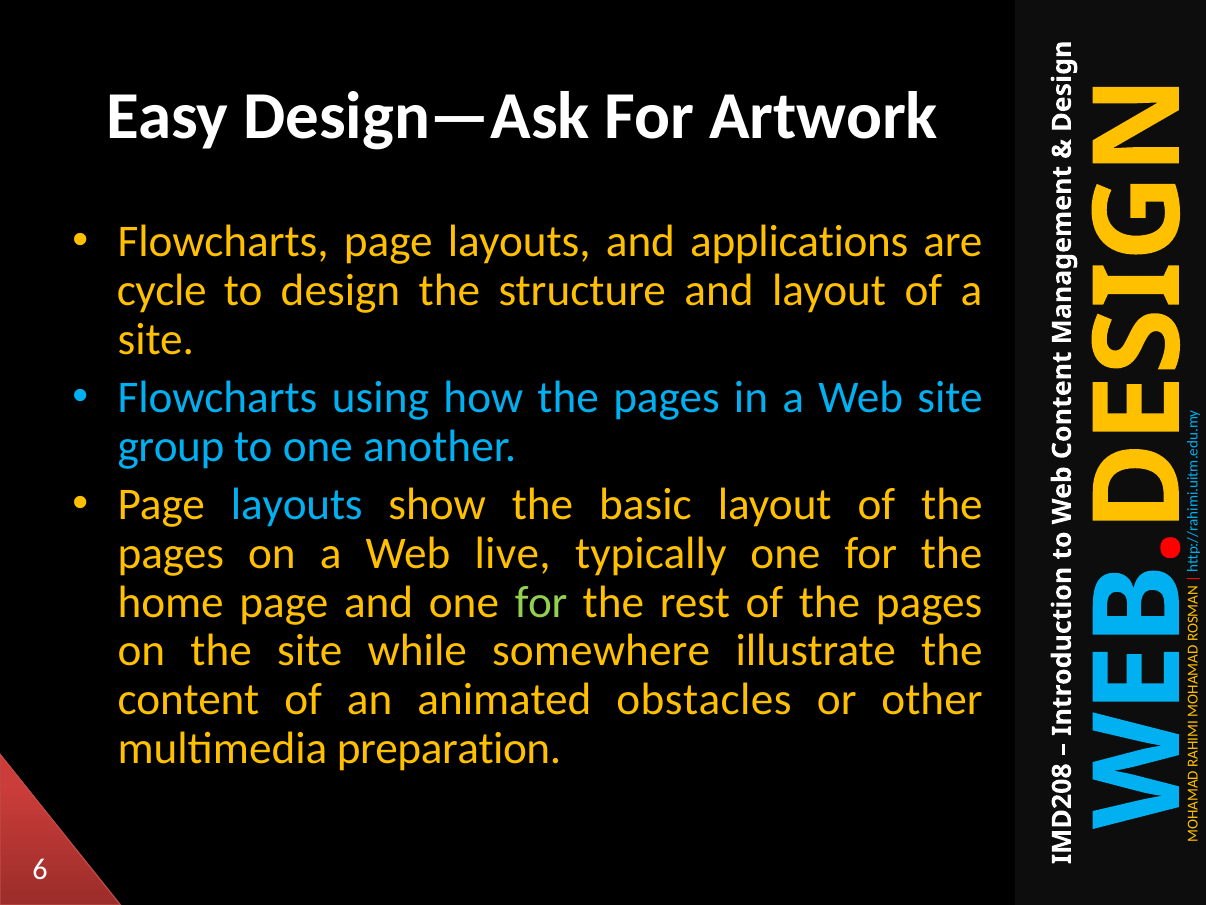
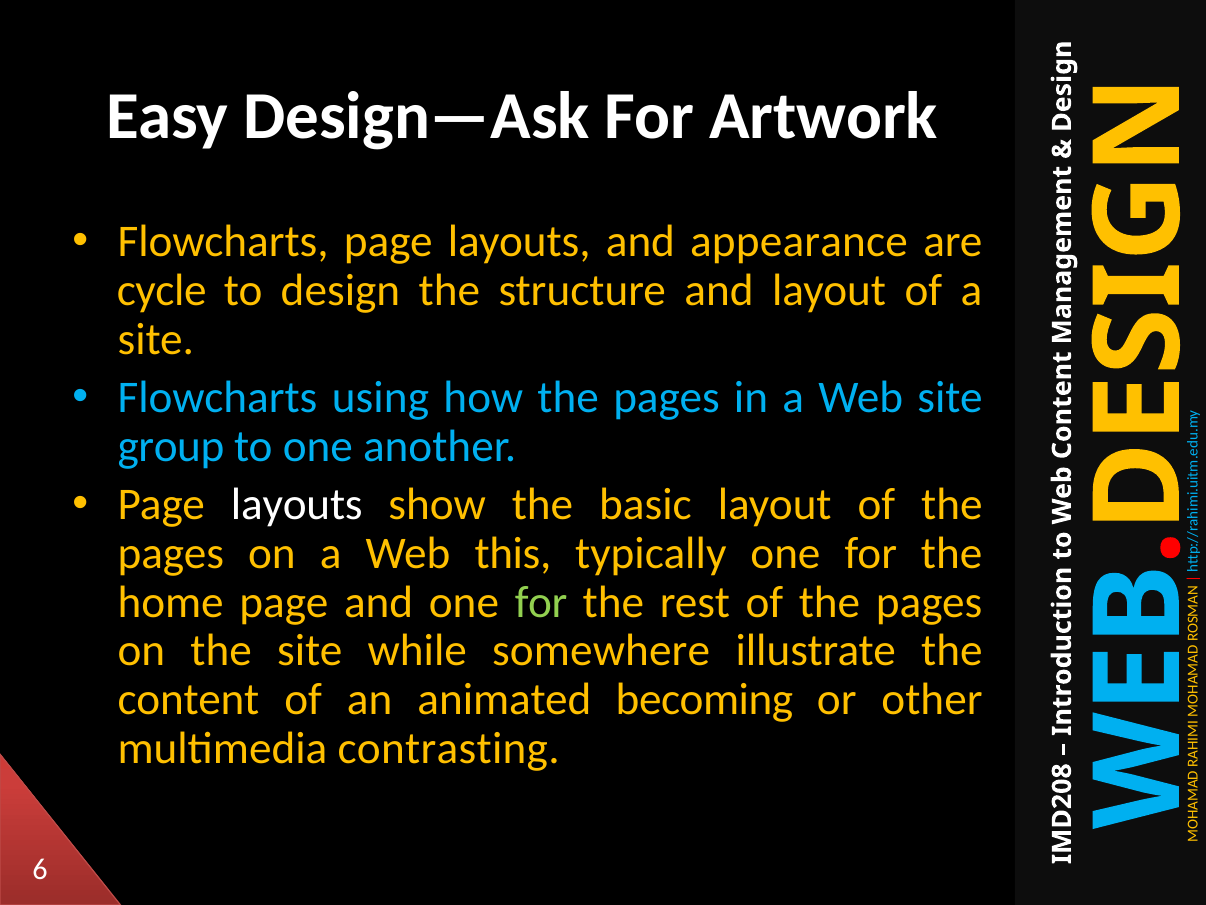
applications: applications -> appearance
layouts at (297, 504) colour: light blue -> white
live: live -> this
obstacles: obstacles -> becoming
preparation: preparation -> contrasting
